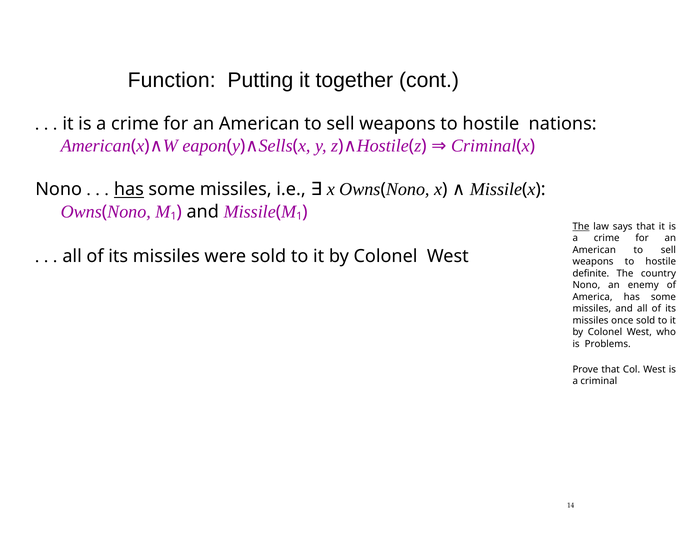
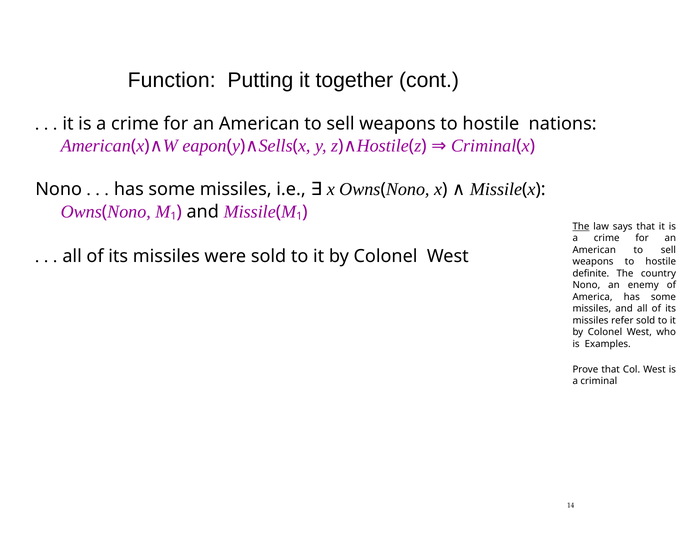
has at (129, 189) underline: present -> none
once: once -> refer
Problems: Problems -> Examples
